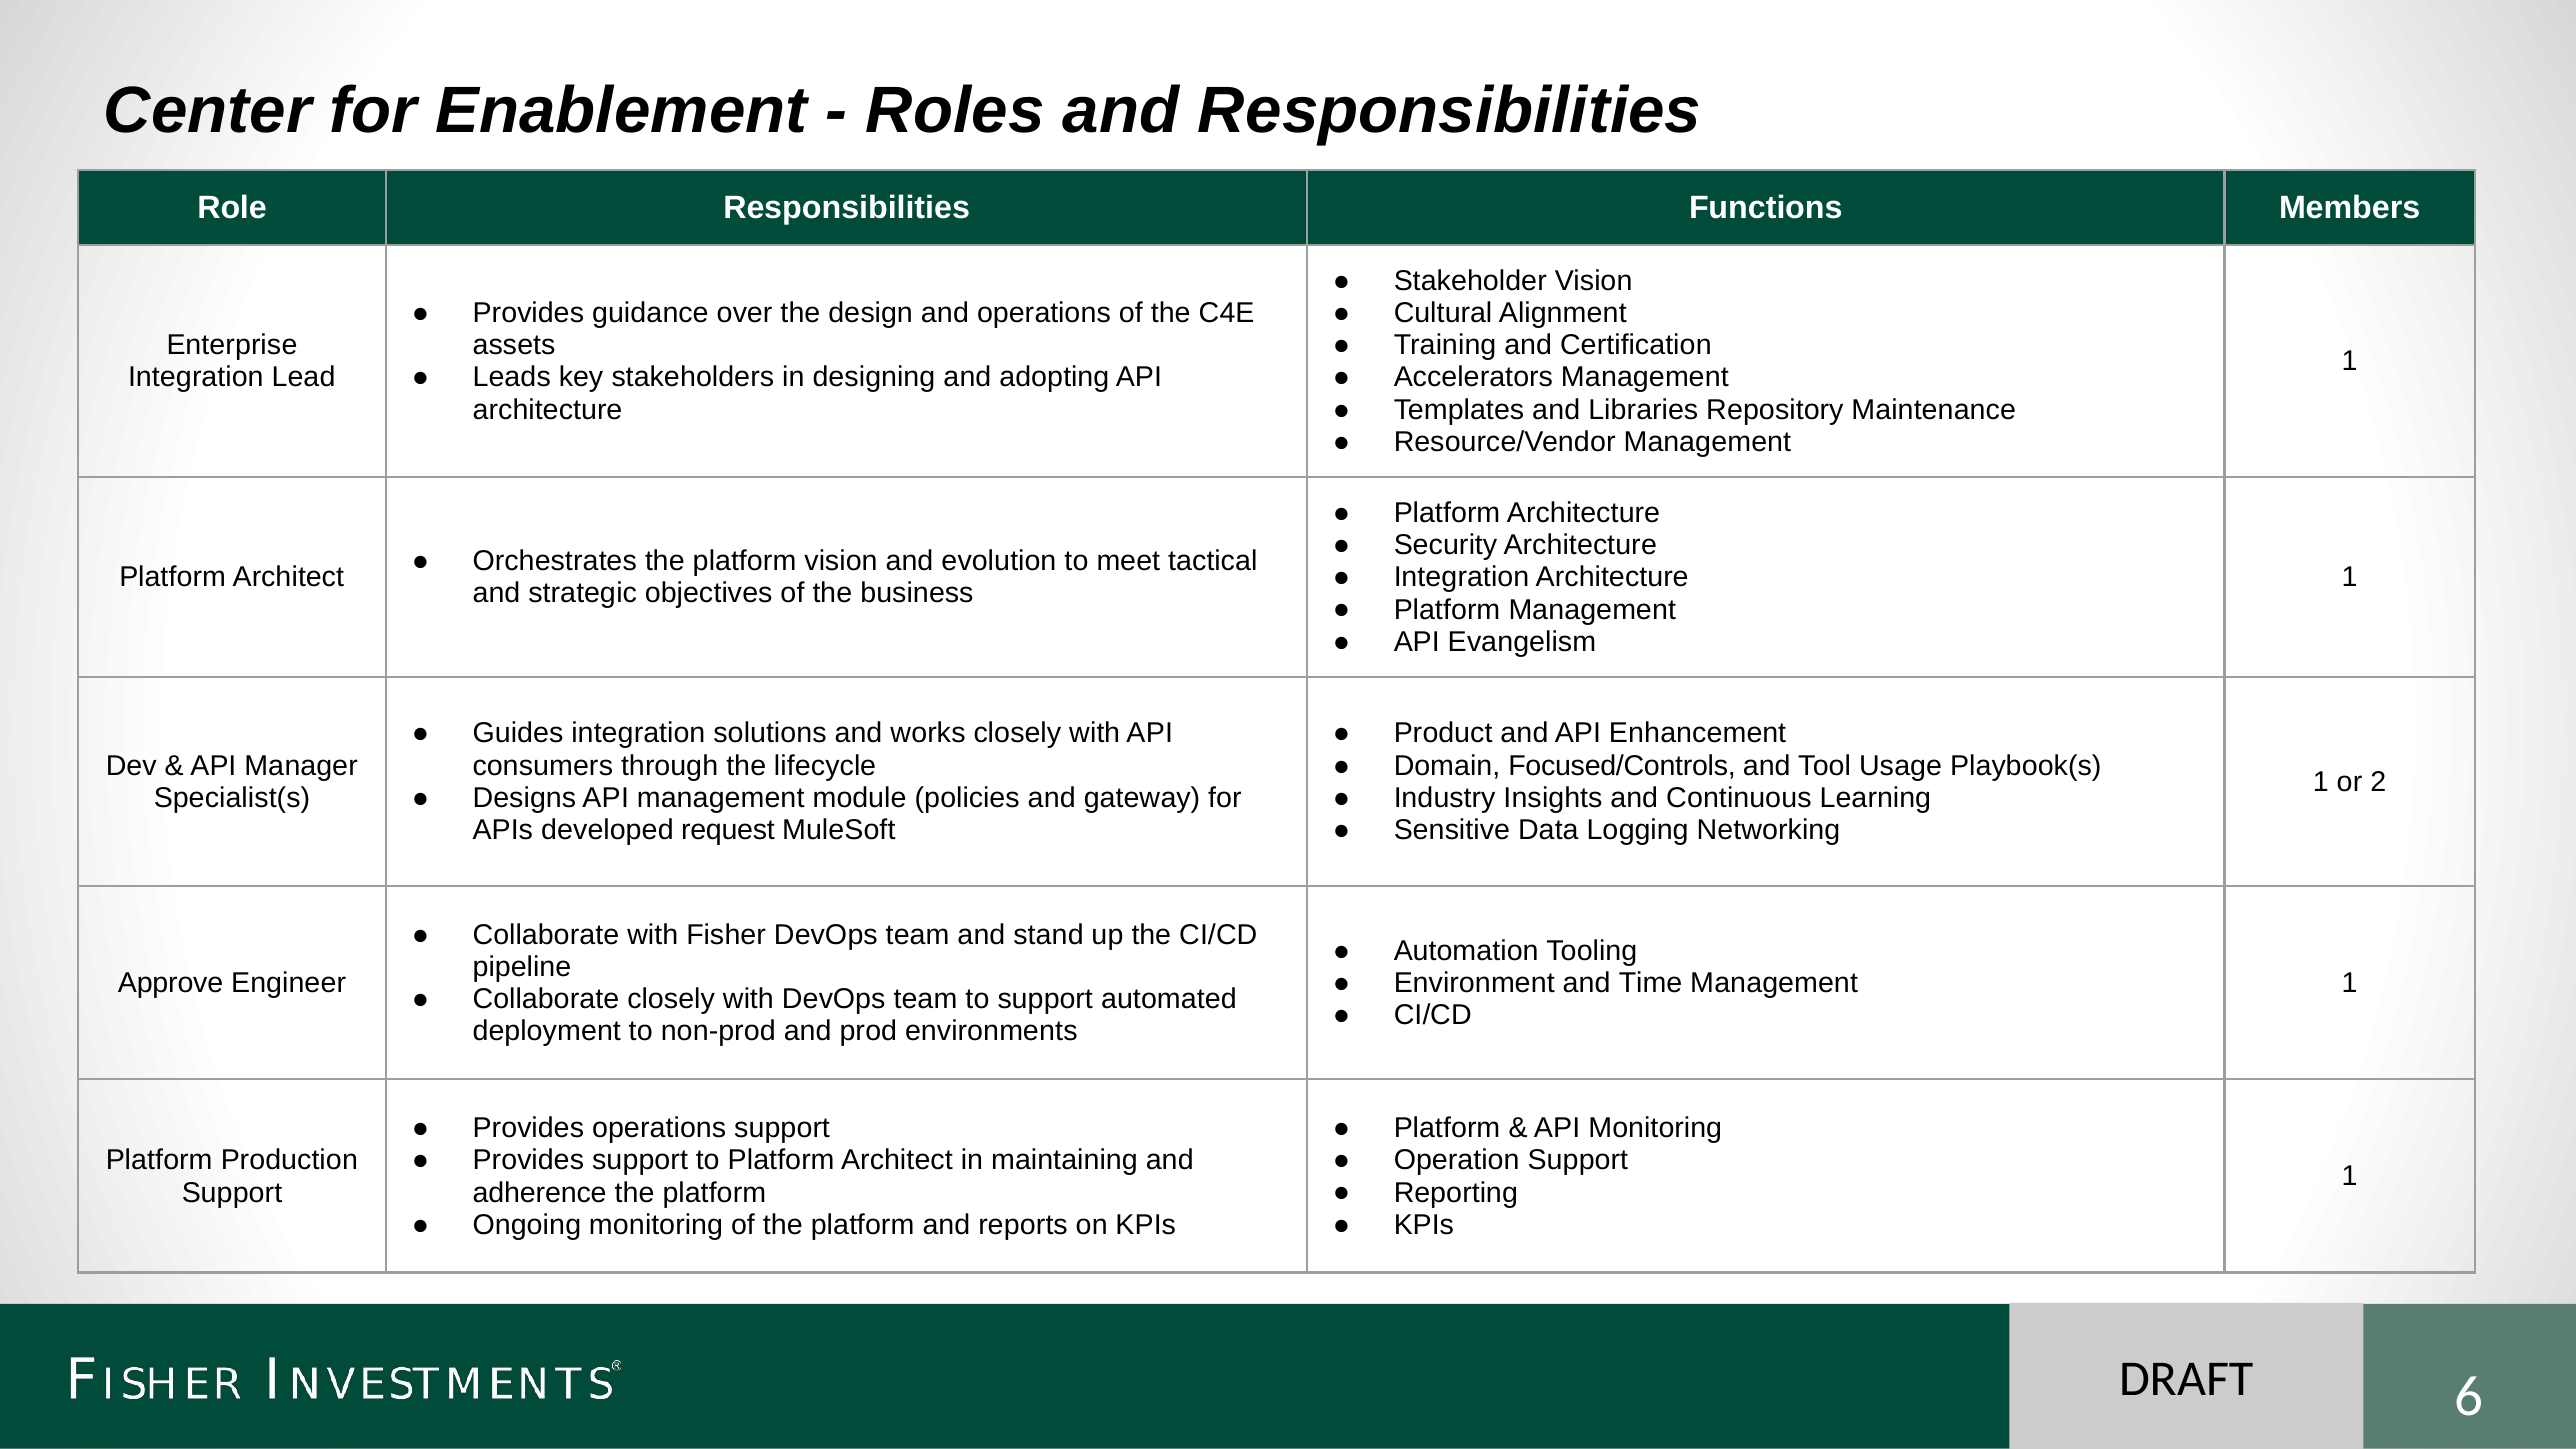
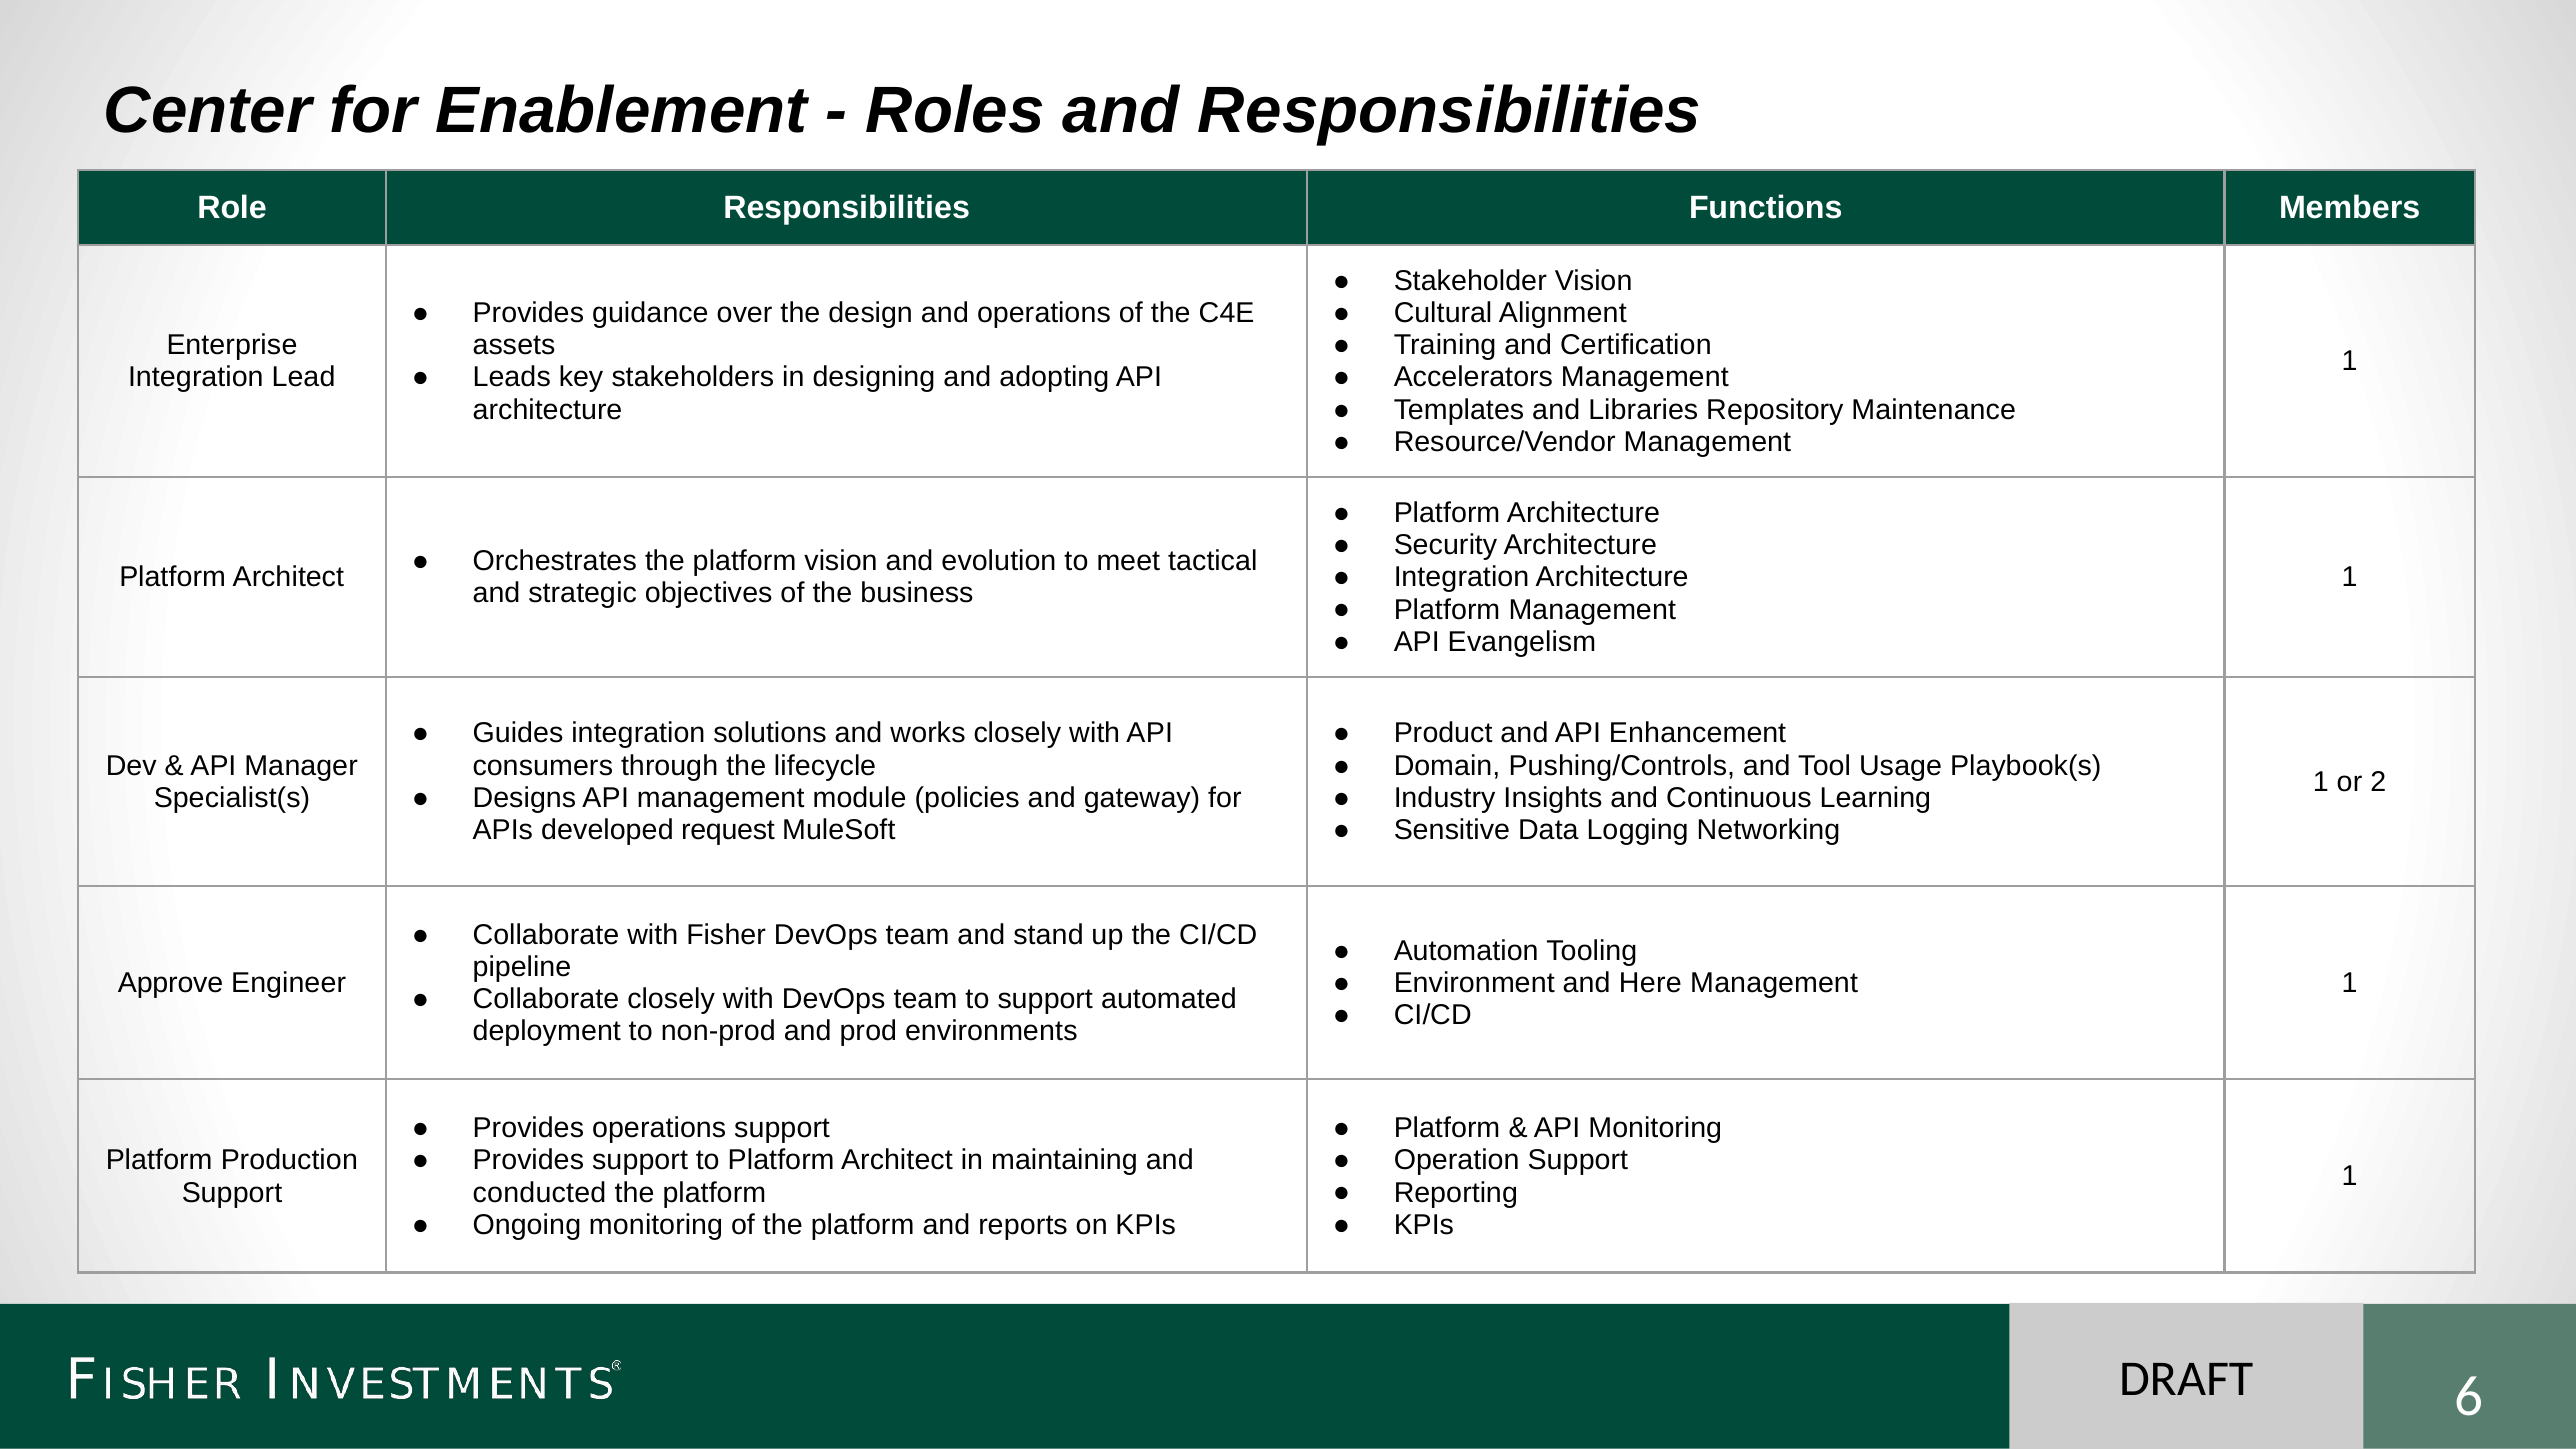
Focused/Controls: Focused/Controls -> Pushing/Controls
Time: Time -> Here
adherence: adherence -> conducted
